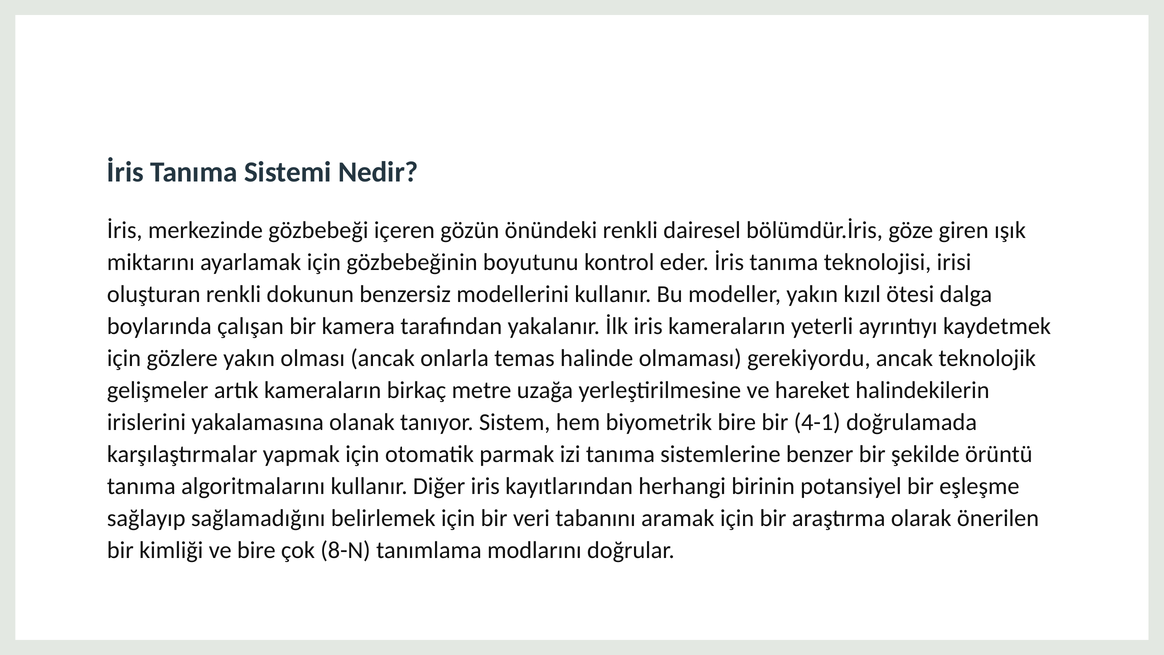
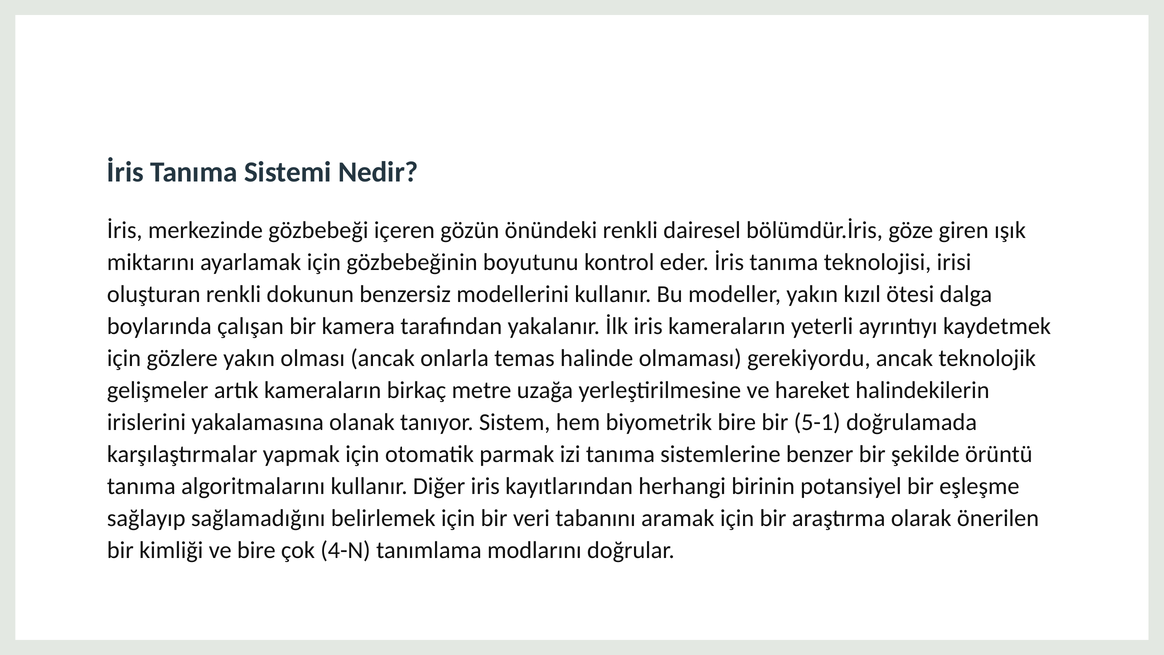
4-1: 4-1 -> 5-1
8-N: 8-N -> 4-N
